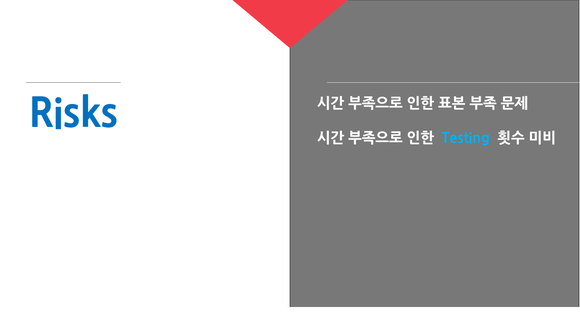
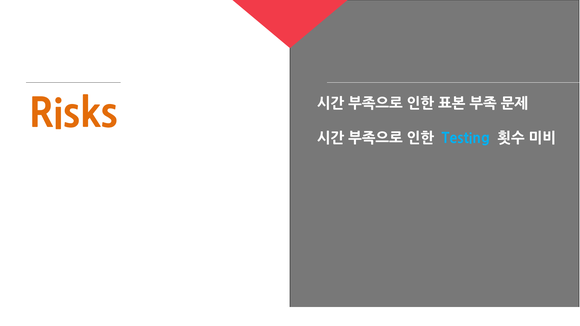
Risks colour: blue -> orange
